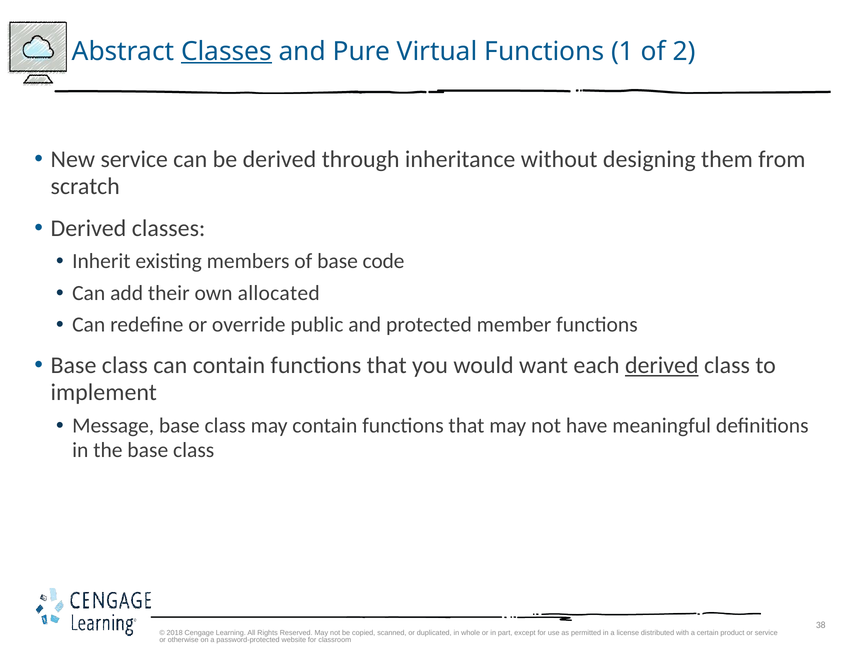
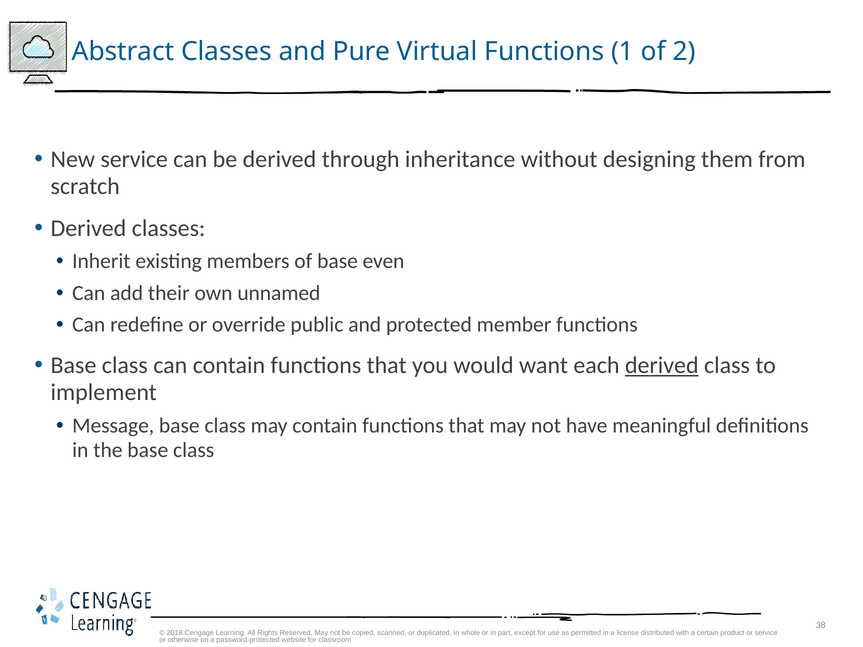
Classes at (226, 52) underline: present -> none
code: code -> even
allocated: allocated -> unnamed
